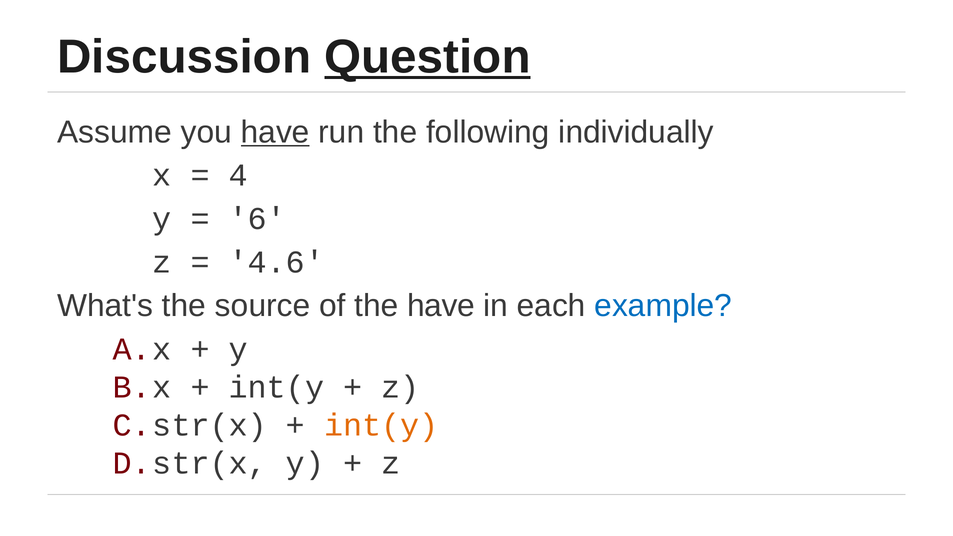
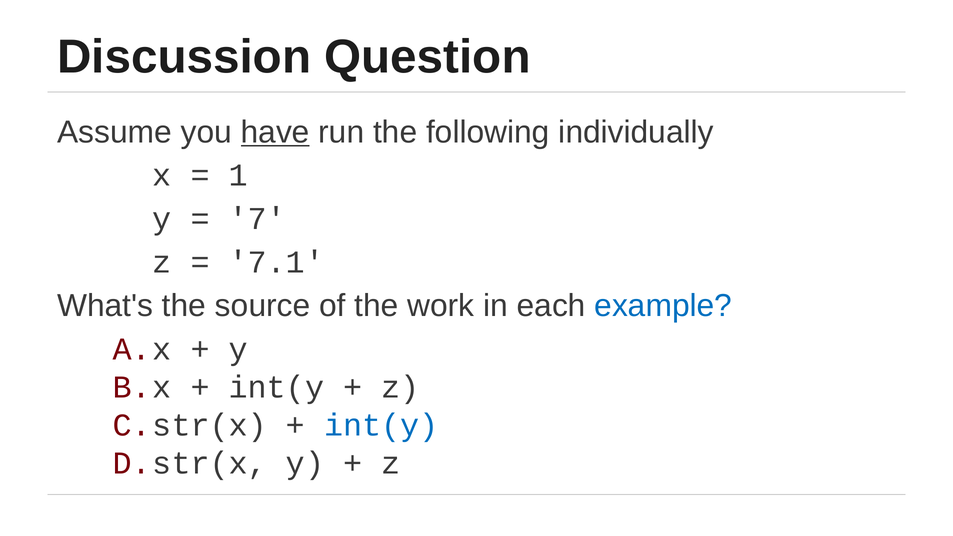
Question underline: present -> none
4: 4 -> 1
6: 6 -> 7
4.6: 4.6 -> 7.1
the have: have -> work
int(y at (381, 425) colour: orange -> blue
